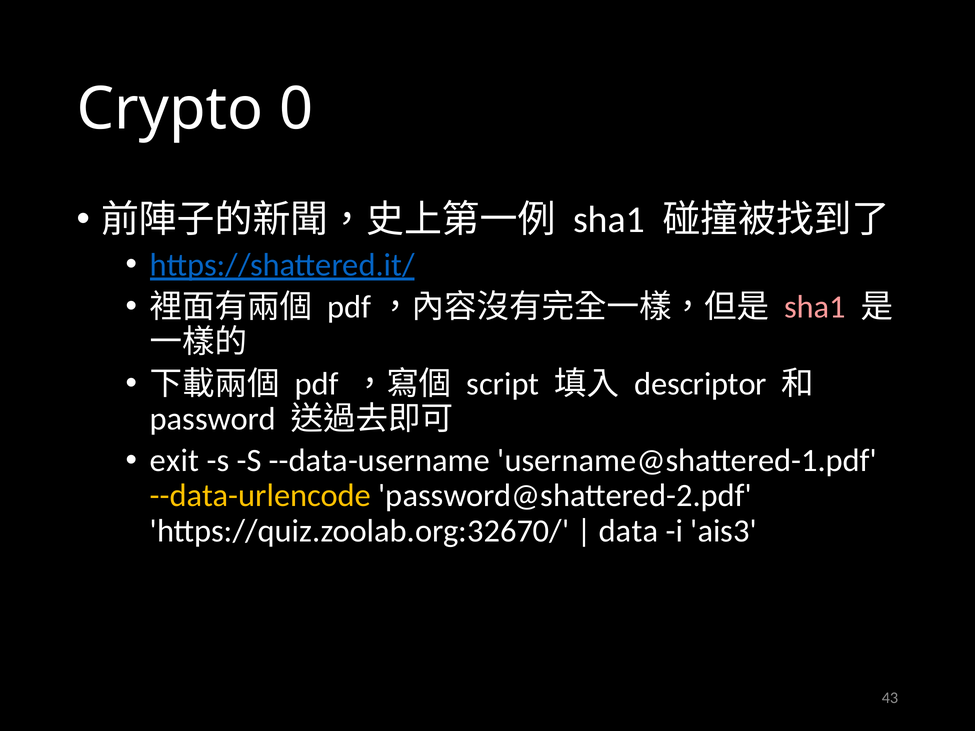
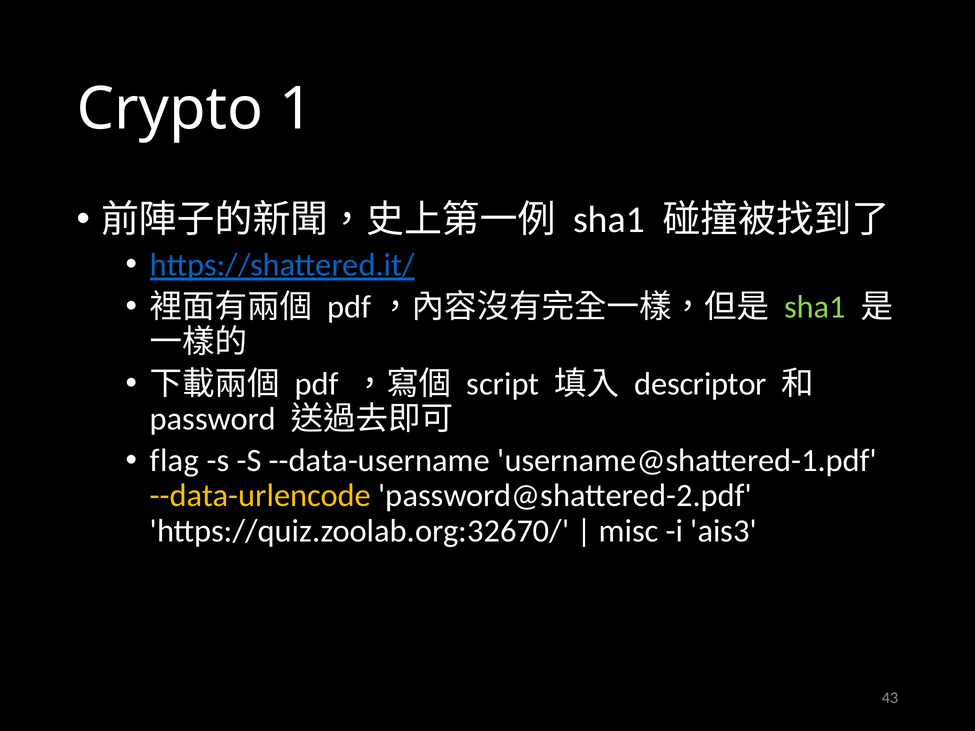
0: 0 -> 1
sha1 at (815, 307) colour: pink -> light green
exit: exit -> flag
data: data -> misc
